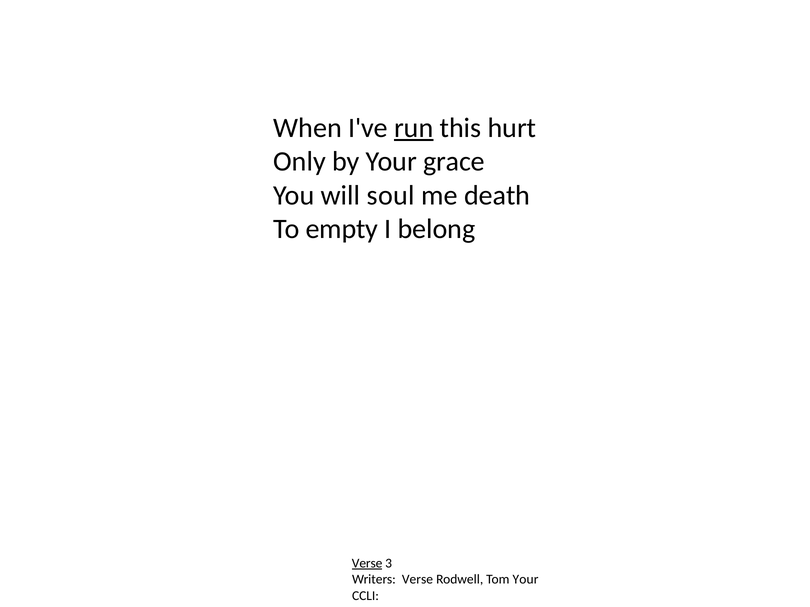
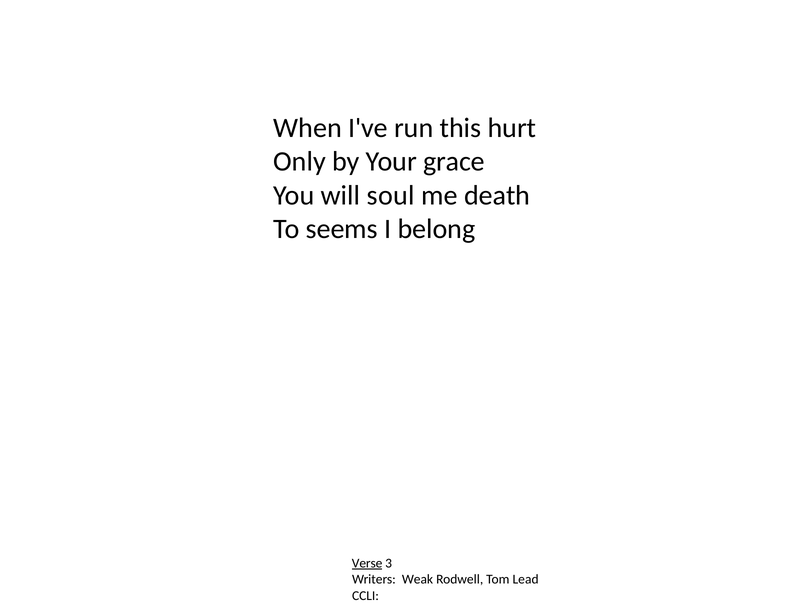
run underline: present -> none
empty: empty -> seems
Writers Verse: Verse -> Weak
Tom Your: Your -> Lead
